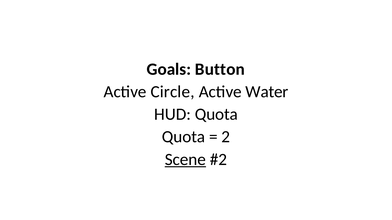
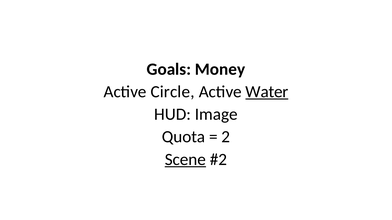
Button: Button -> Money
Water underline: none -> present
HUD Quota: Quota -> Image
